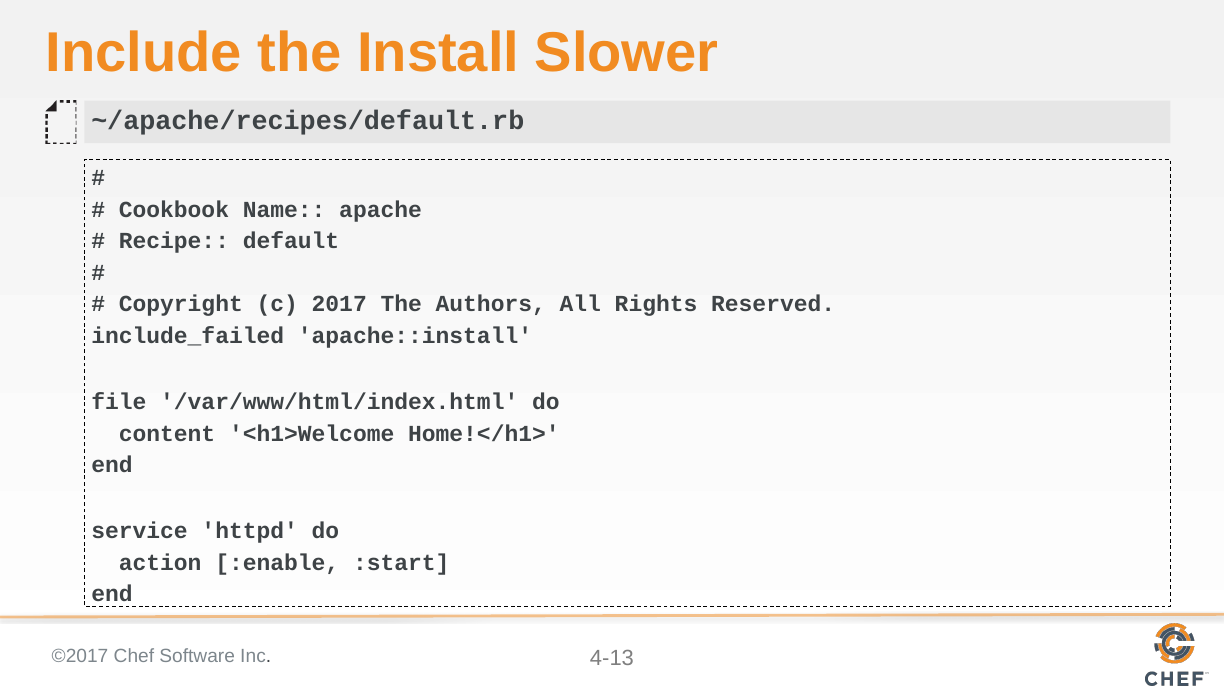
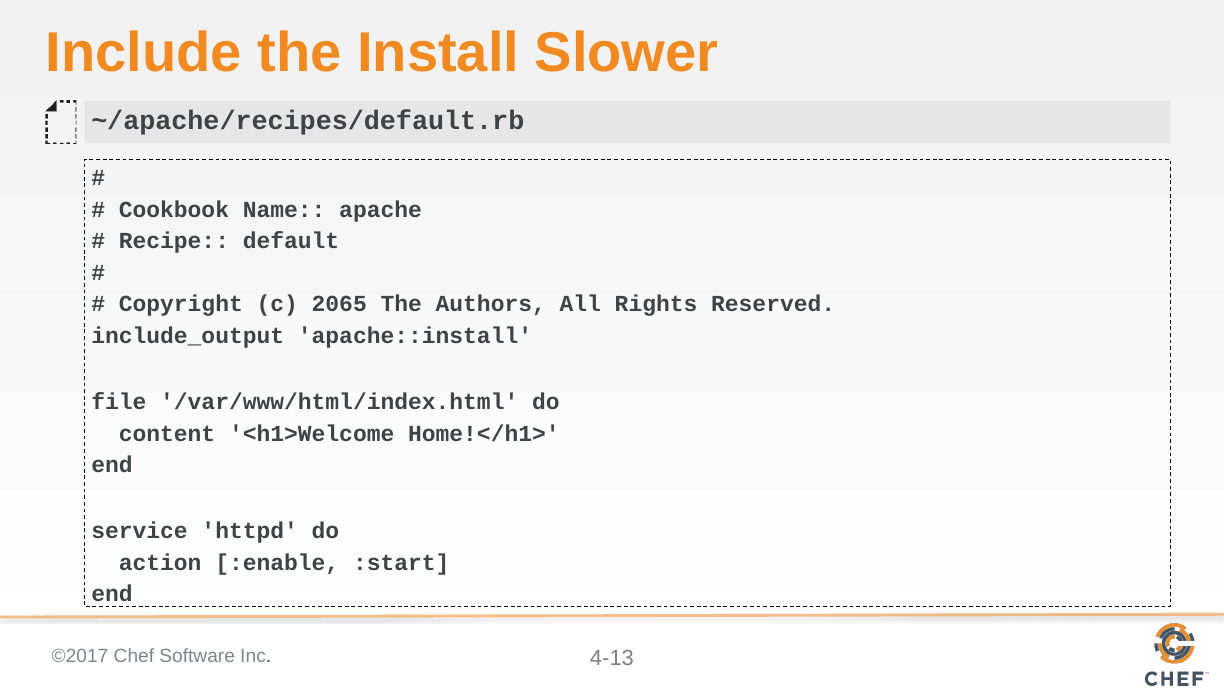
2017: 2017 -> 2065
include_failed: include_failed -> include_output
